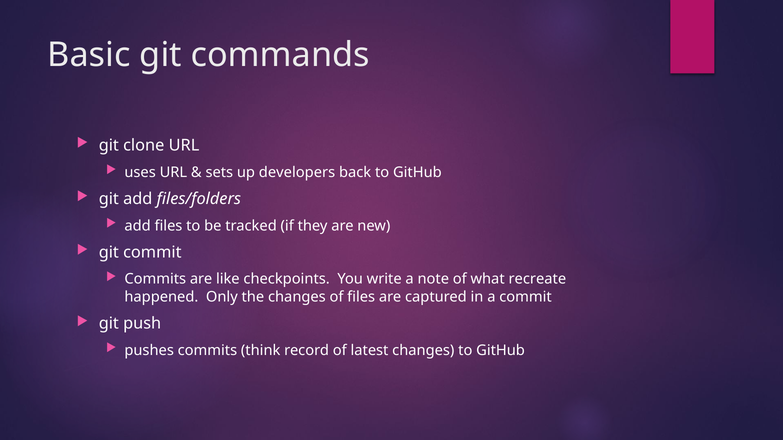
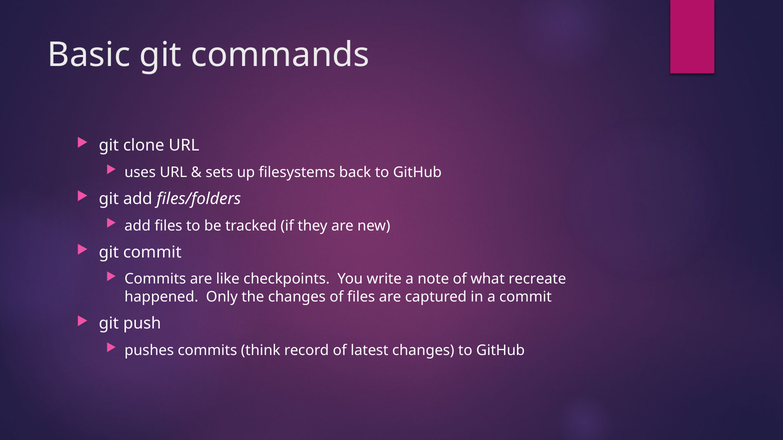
developers: developers -> filesystems
